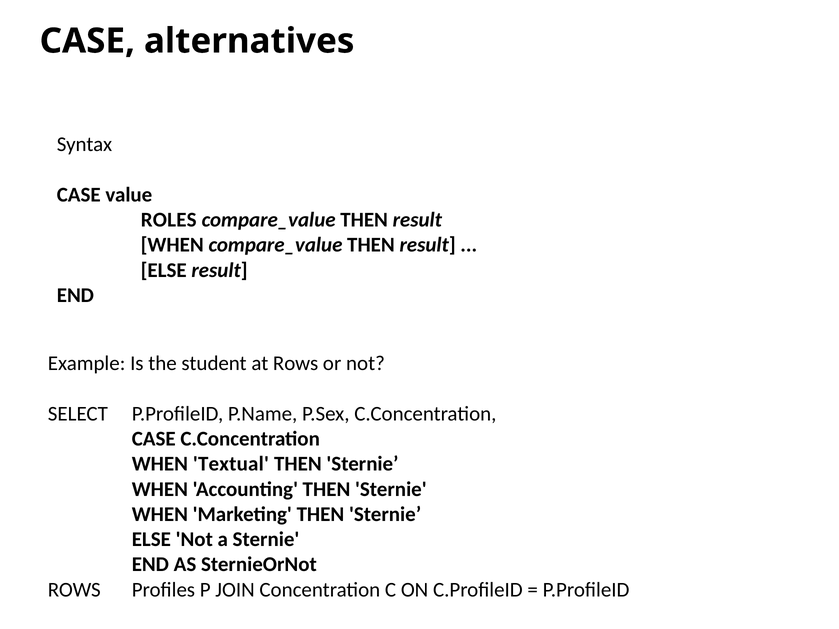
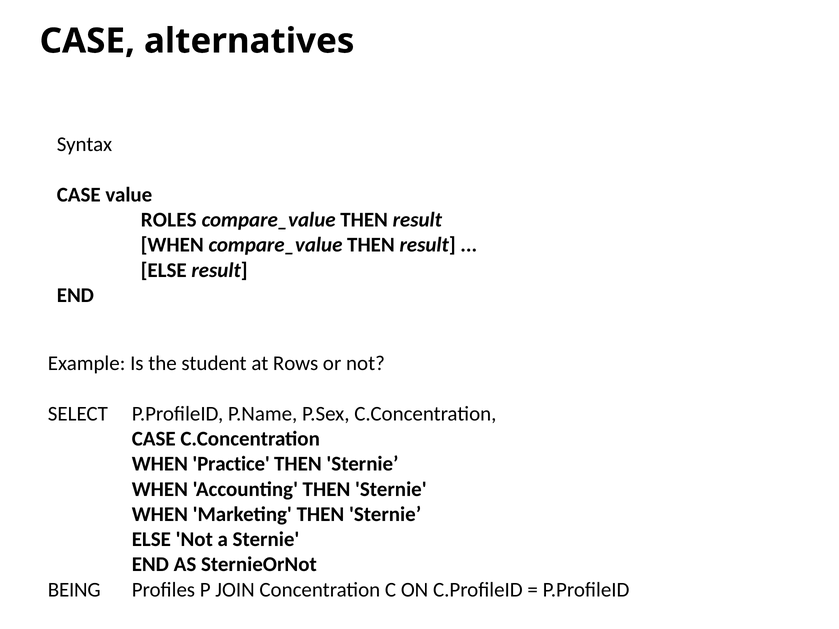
Textual: Textual -> Practice
ROWS at (74, 590): ROWS -> BEING
